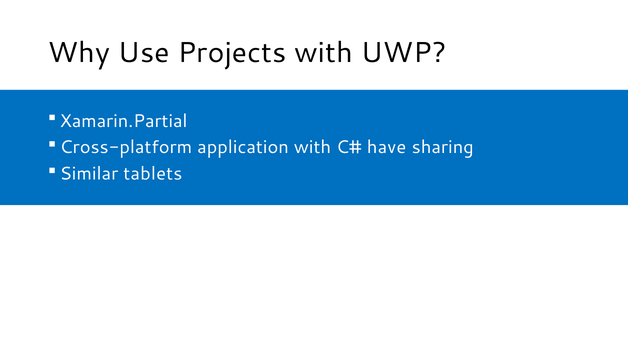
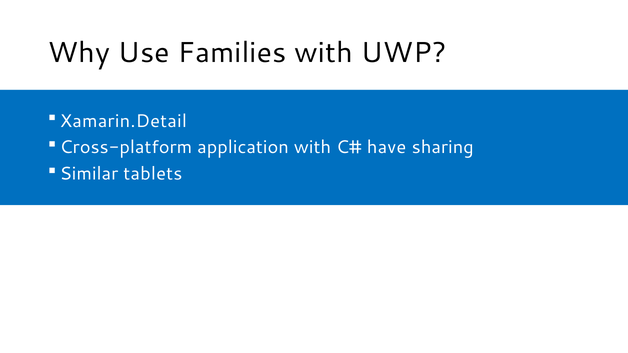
Projects: Projects -> Families
Xamarin.Partial: Xamarin.Partial -> Xamarin.Detail
